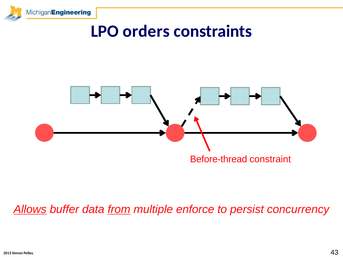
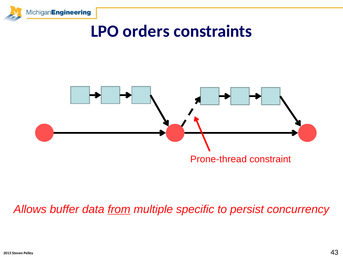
Before-thread: Before-thread -> Prone-thread
Allows underline: present -> none
enforce: enforce -> specific
